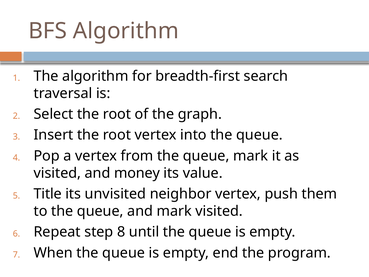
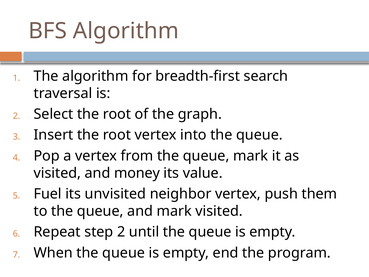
Title: Title -> Fuel
step 8: 8 -> 2
